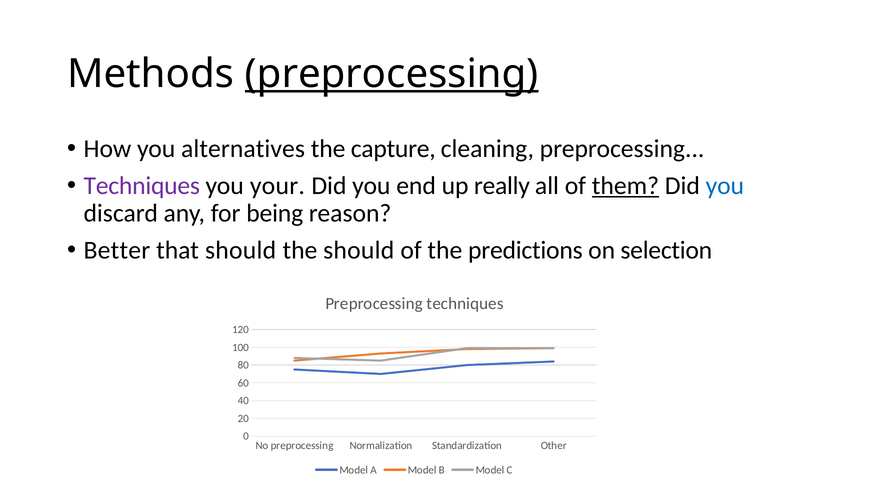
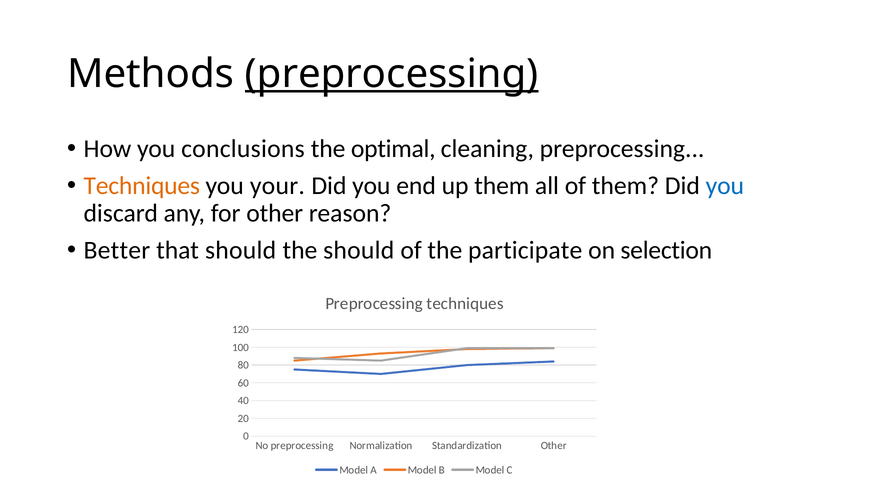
alternatives: alternatives -> conclusions
capture: capture -> optimal
Techniques at (142, 186) colour: purple -> orange
up really: really -> them
them at (625, 186) underline: present -> none
for being: being -> other
predictions: predictions -> participate
